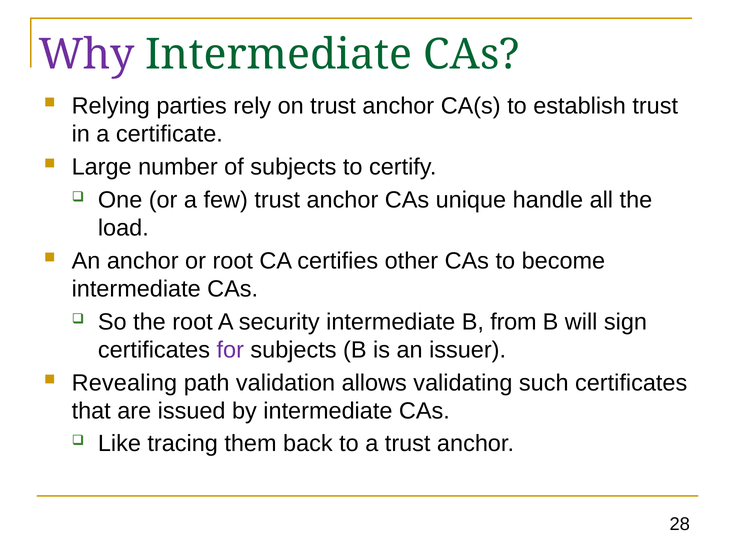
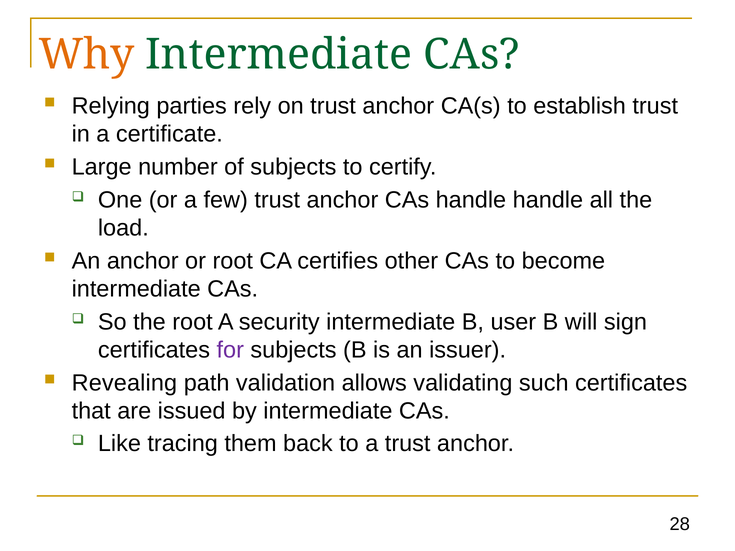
Why colour: purple -> orange
CAs unique: unique -> handle
from: from -> user
